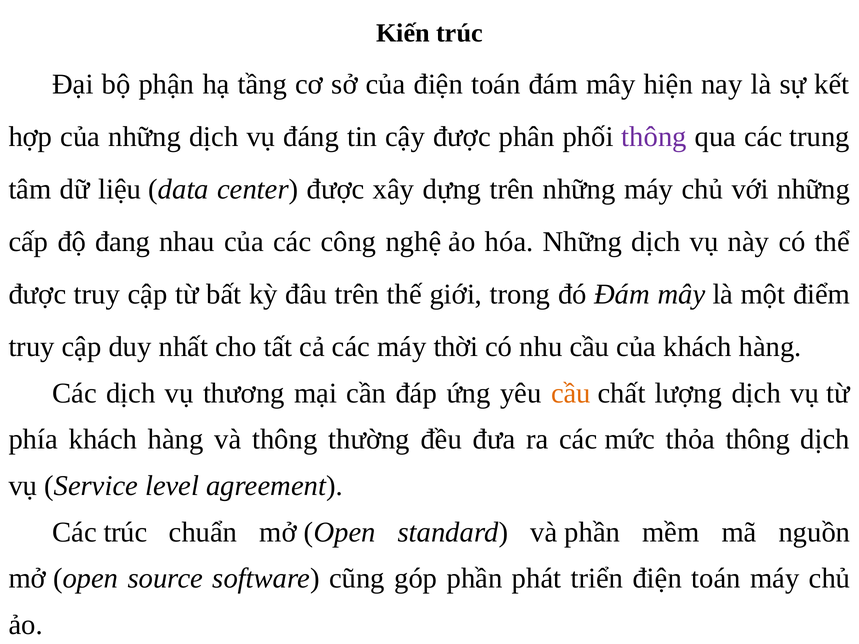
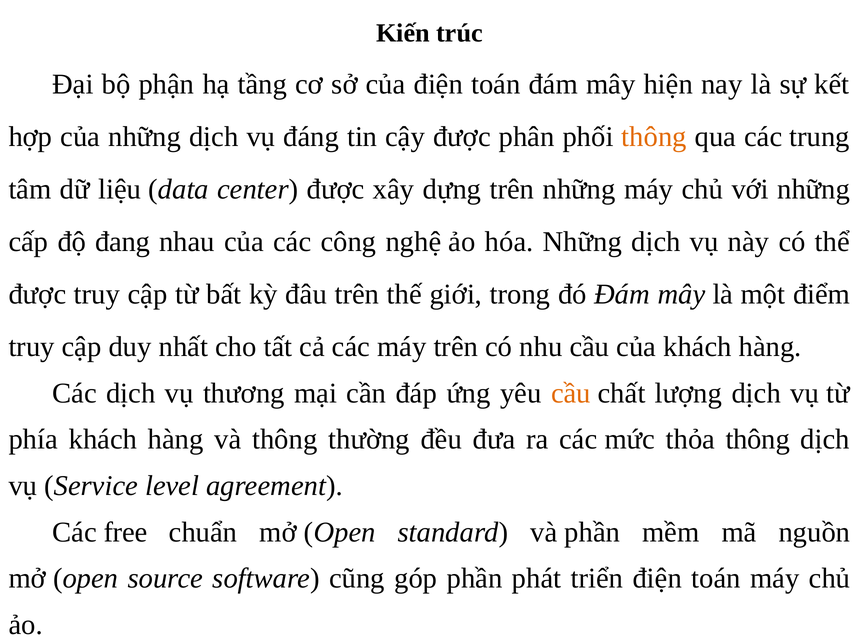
thông at (654, 137) colour: purple -> orange
máy thời: thời -> trên
Các trúc: trúc -> free
